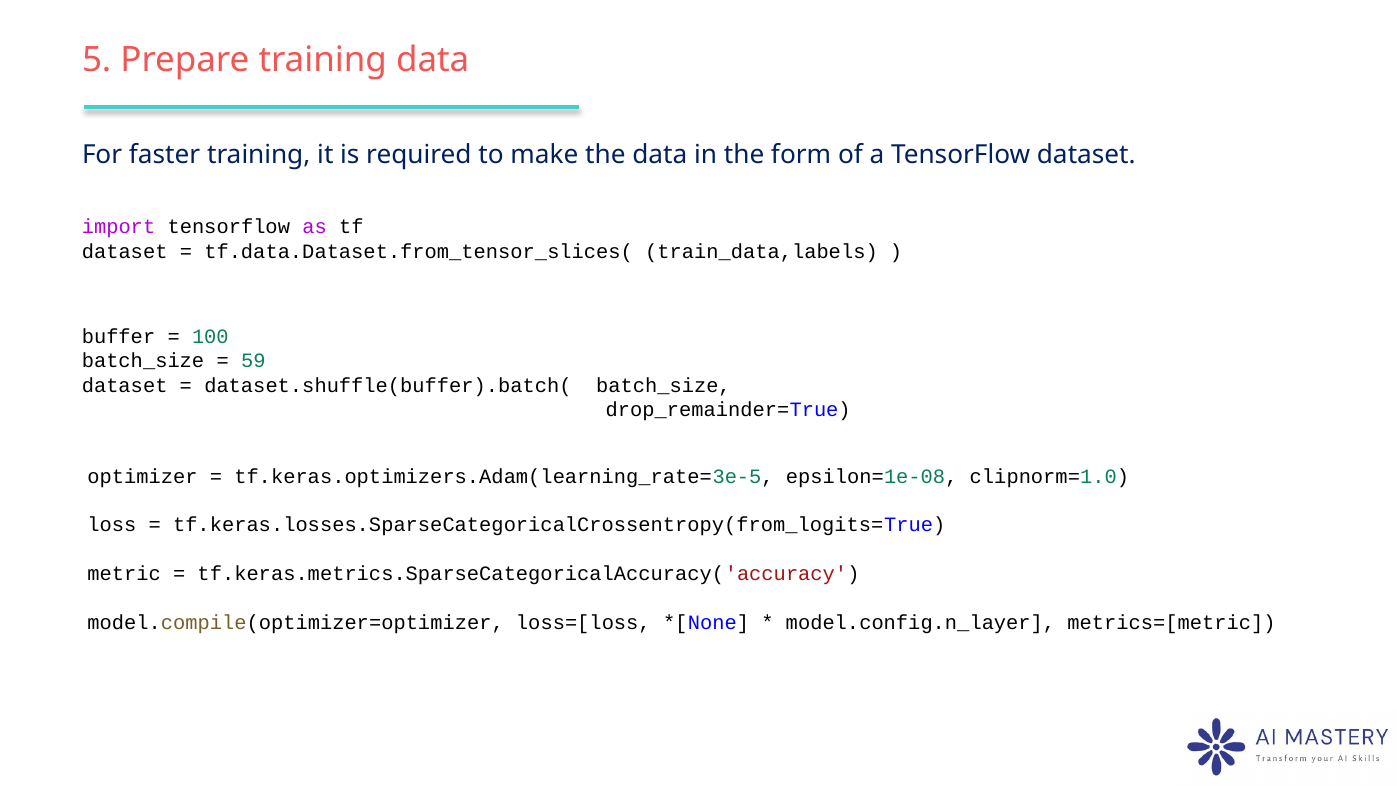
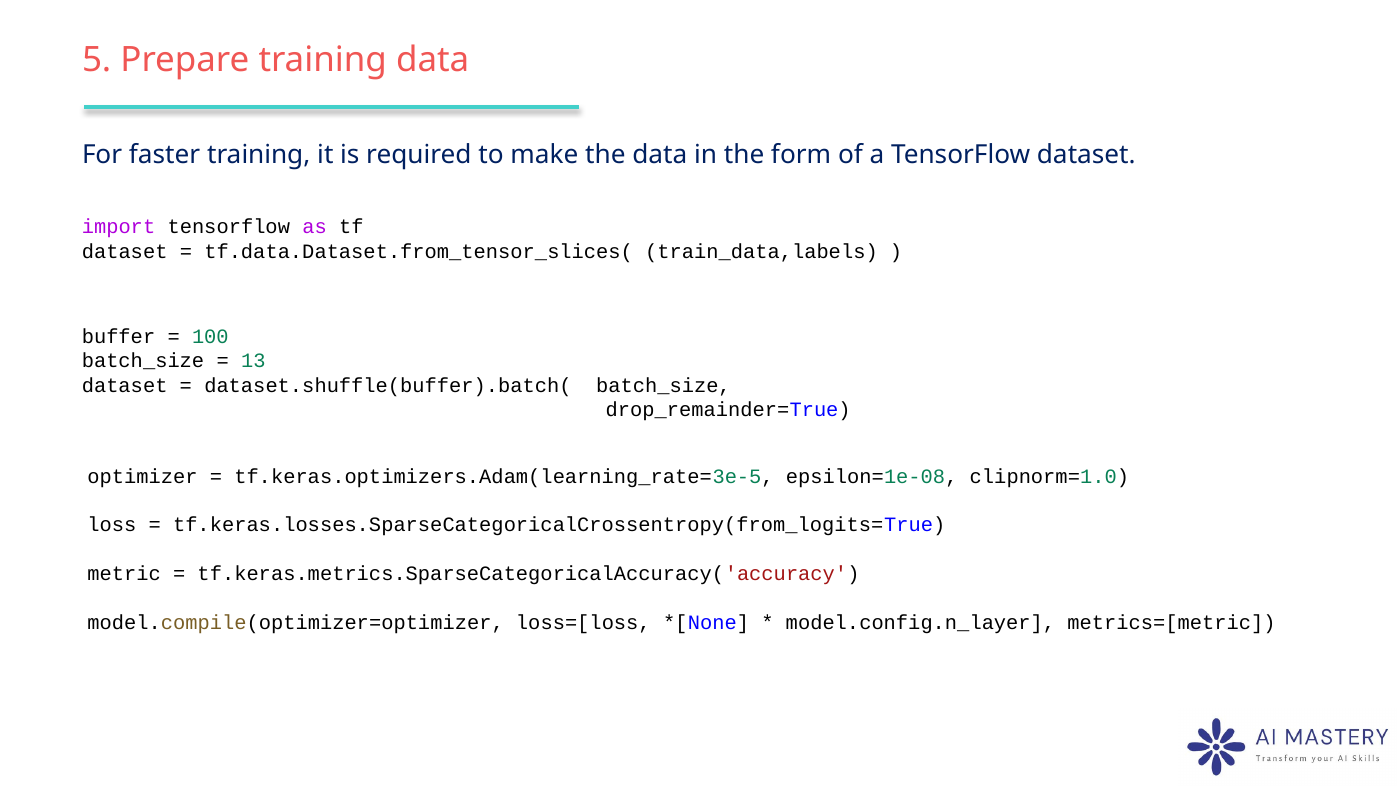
59: 59 -> 13
